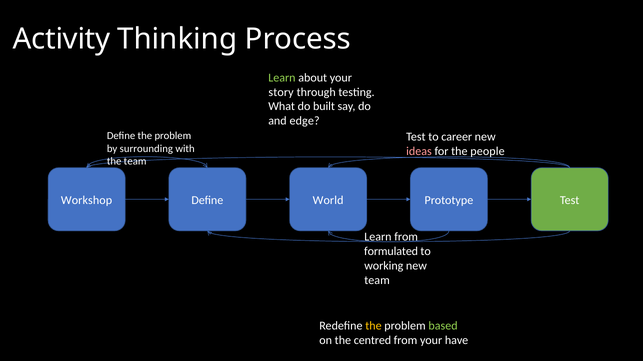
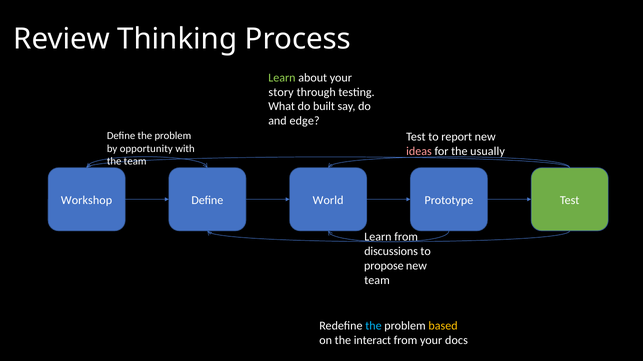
Activity: Activity -> Review
career: career -> report
surrounding: surrounding -> opportunity
people: people -> usually
formulated: formulated -> discussions
working: working -> propose
the at (373, 326) colour: yellow -> light blue
based colour: light green -> yellow
centred: centred -> interact
have: have -> docs
